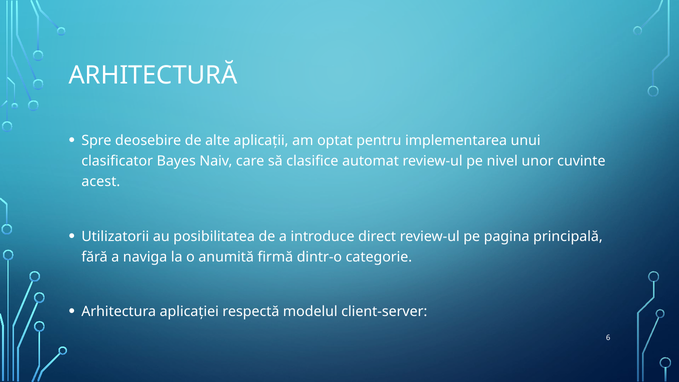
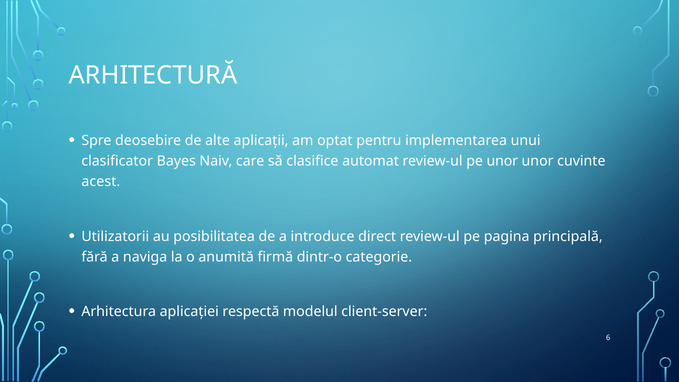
pe nivel: nivel -> unor
